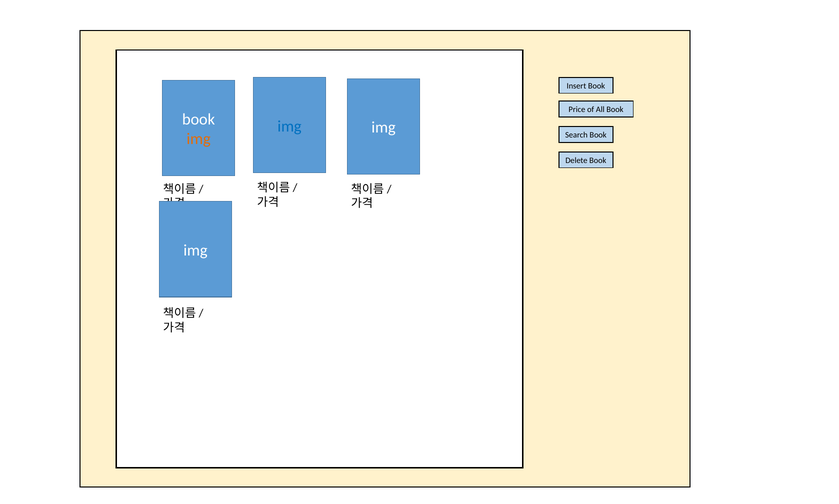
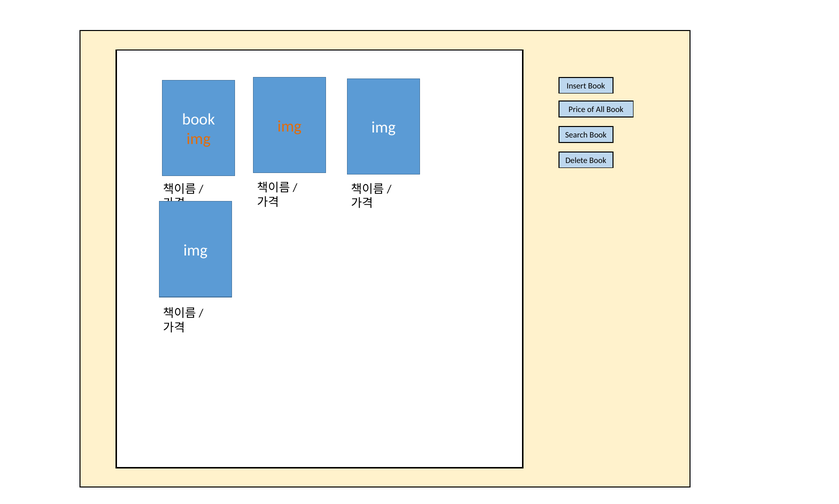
img at (290, 126) colour: blue -> orange
